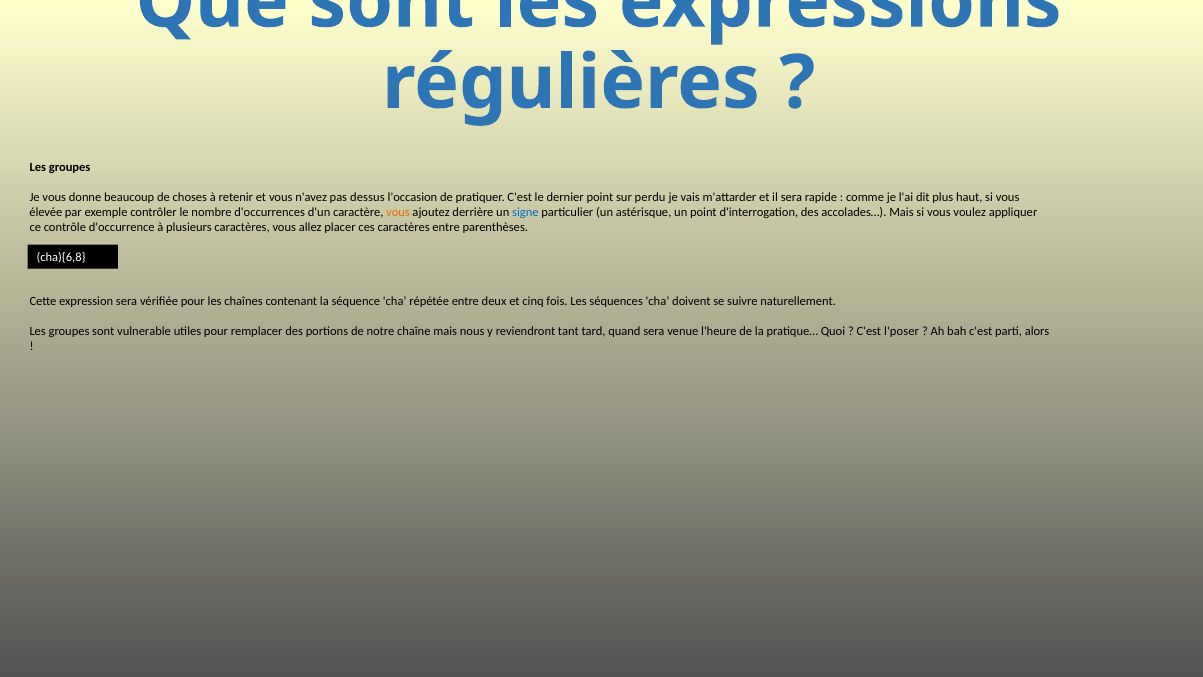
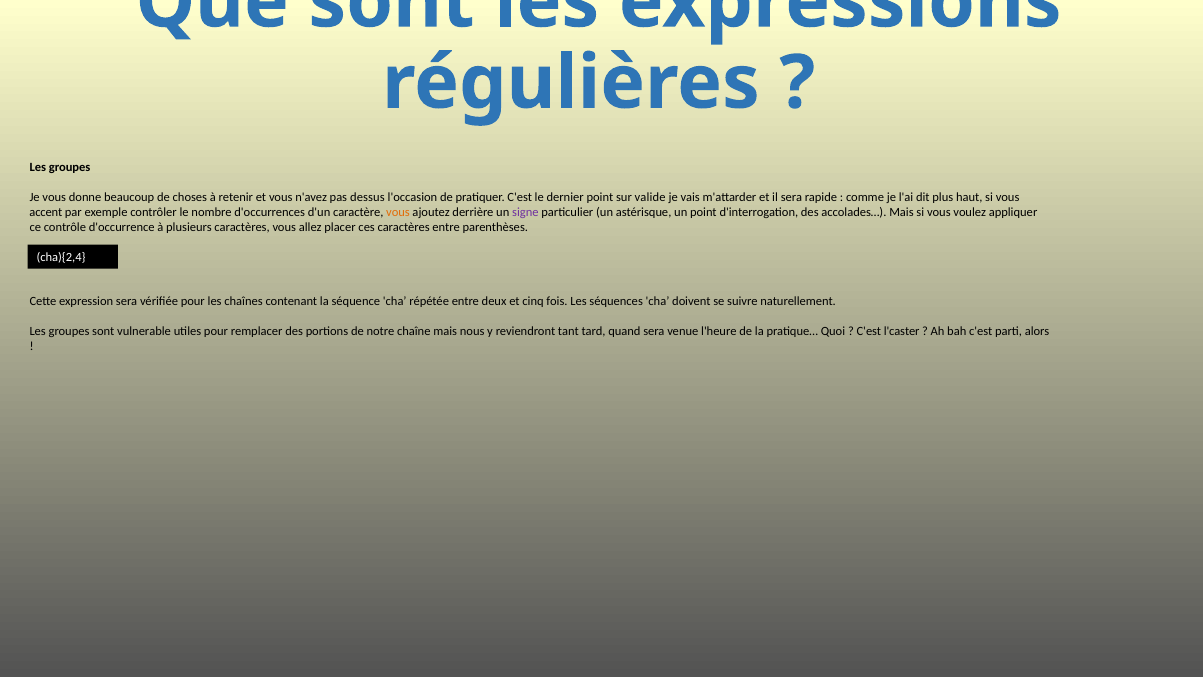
perdu: perdu -> valide
élevée: élevée -> accent
signe colour: blue -> purple
cha){6,8: cha){6,8 -> cha){2,4
l'poser: l'poser -> l'caster
